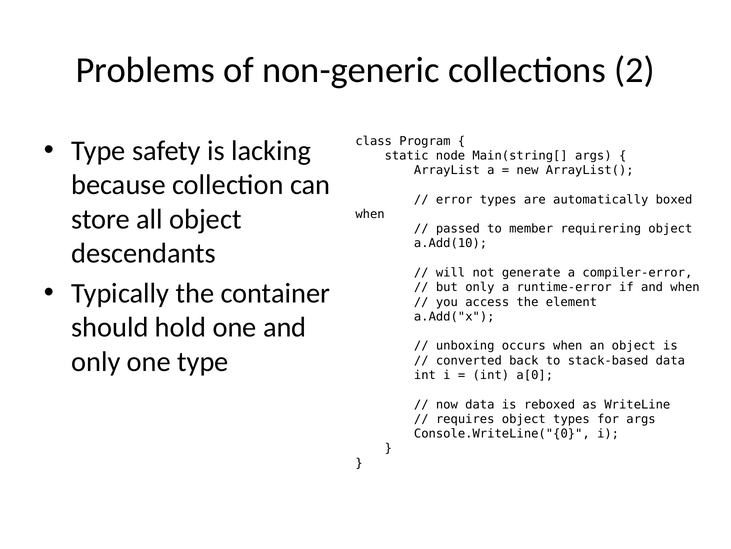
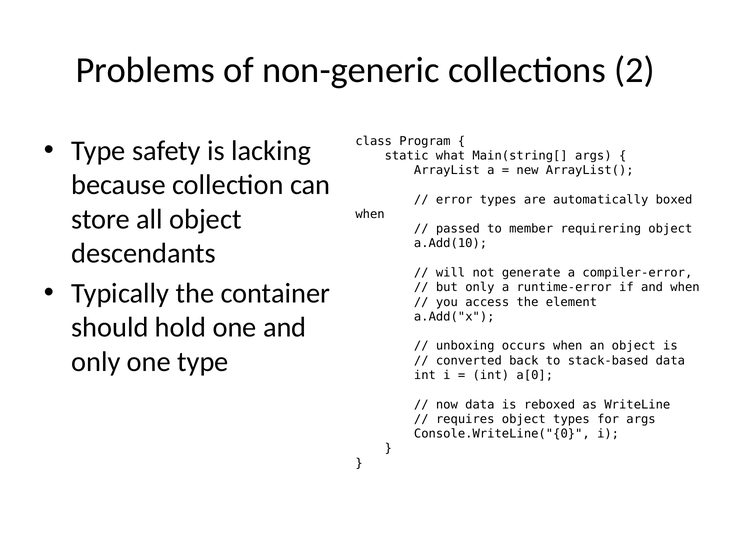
node: node -> what
